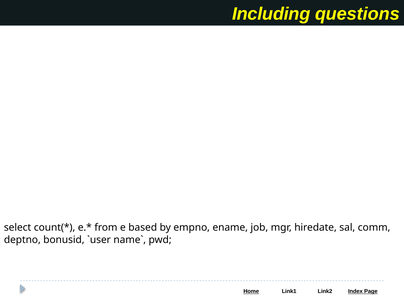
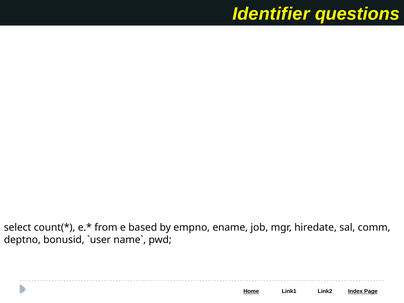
Including: Including -> Identifier
